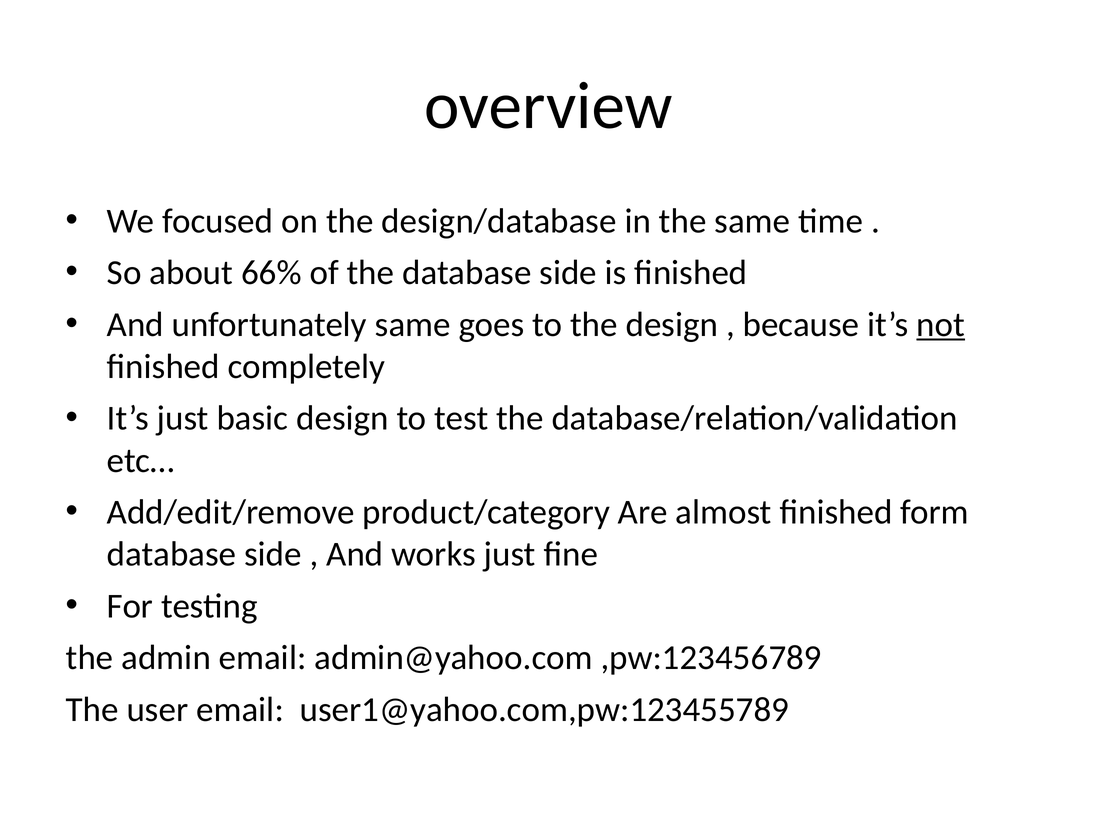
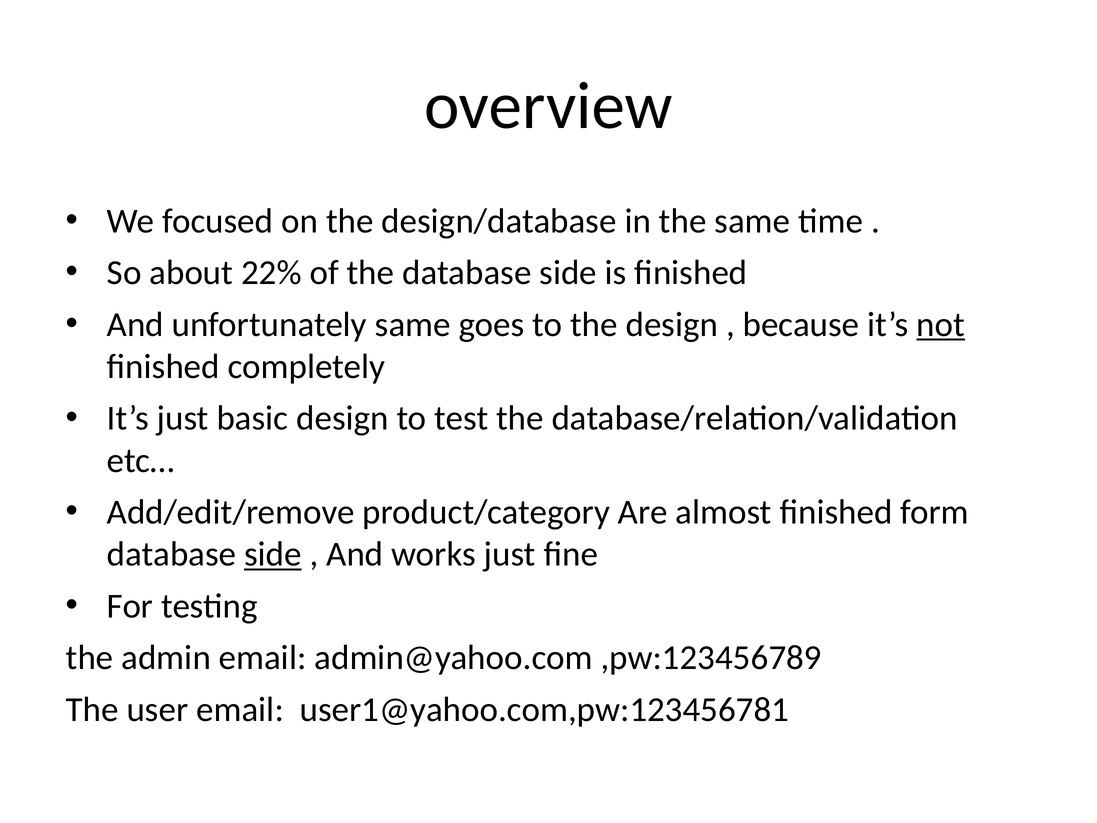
66%: 66% -> 22%
side at (273, 554) underline: none -> present
user1@yahoo.com,pw:123455789: user1@yahoo.com,pw:123455789 -> user1@yahoo.com,pw:123456781
